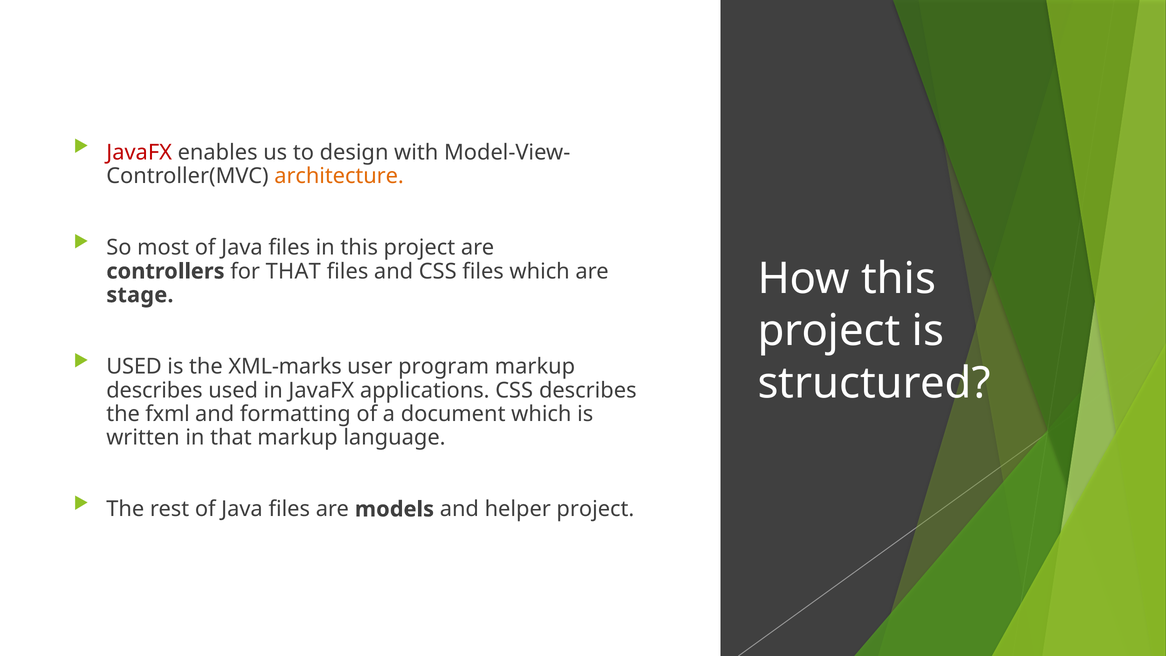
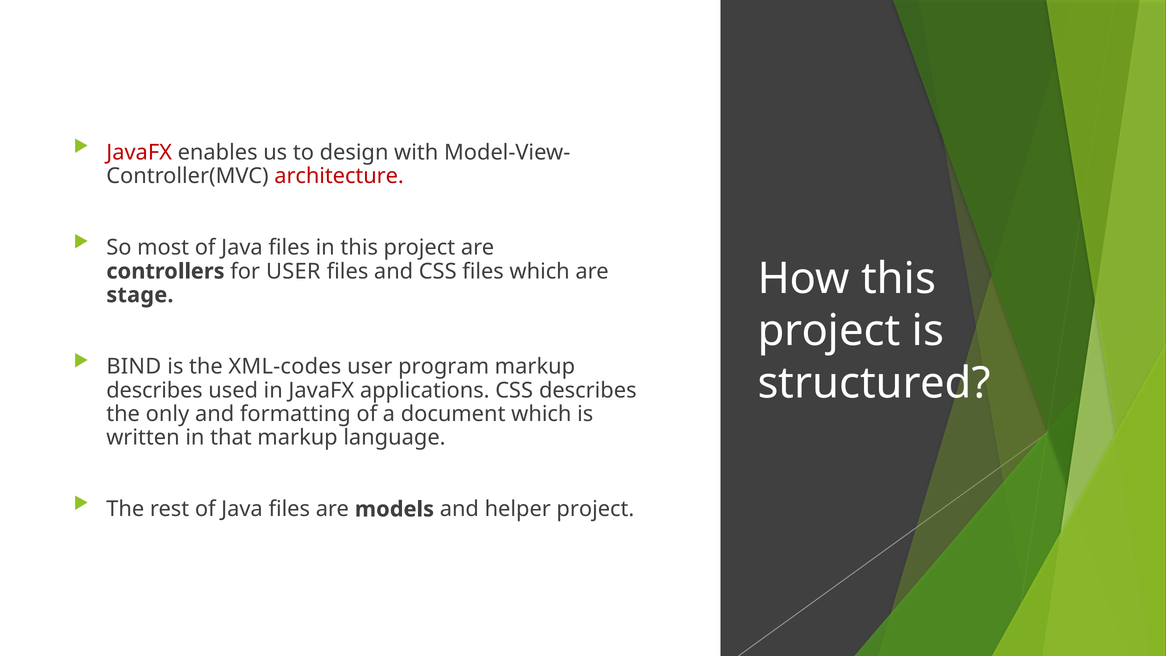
architecture colour: orange -> red
for THAT: THAT -> USER
USED at (134, 367): USED -> BIND
XML-marks: XML-marks -> XML-codes
fxml: fxml -> only
